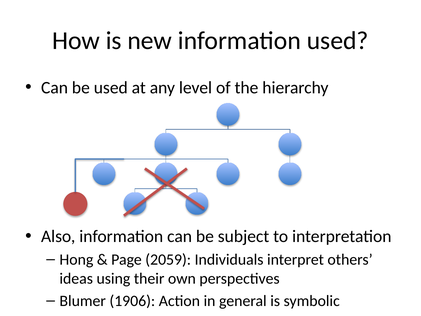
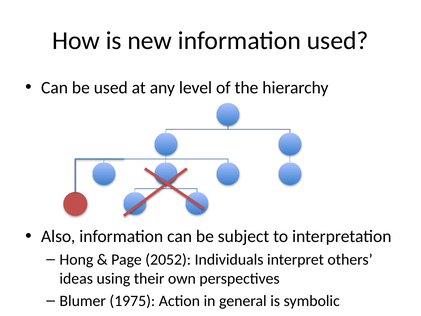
2059: 2059 -> 2052
1906: 1906 -> 1975
